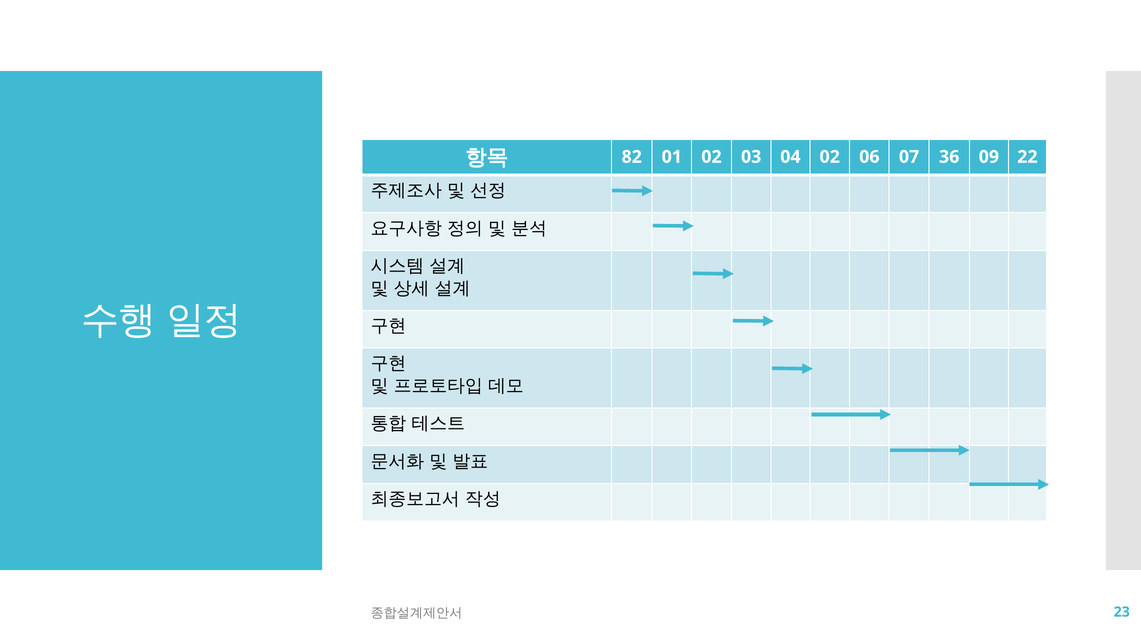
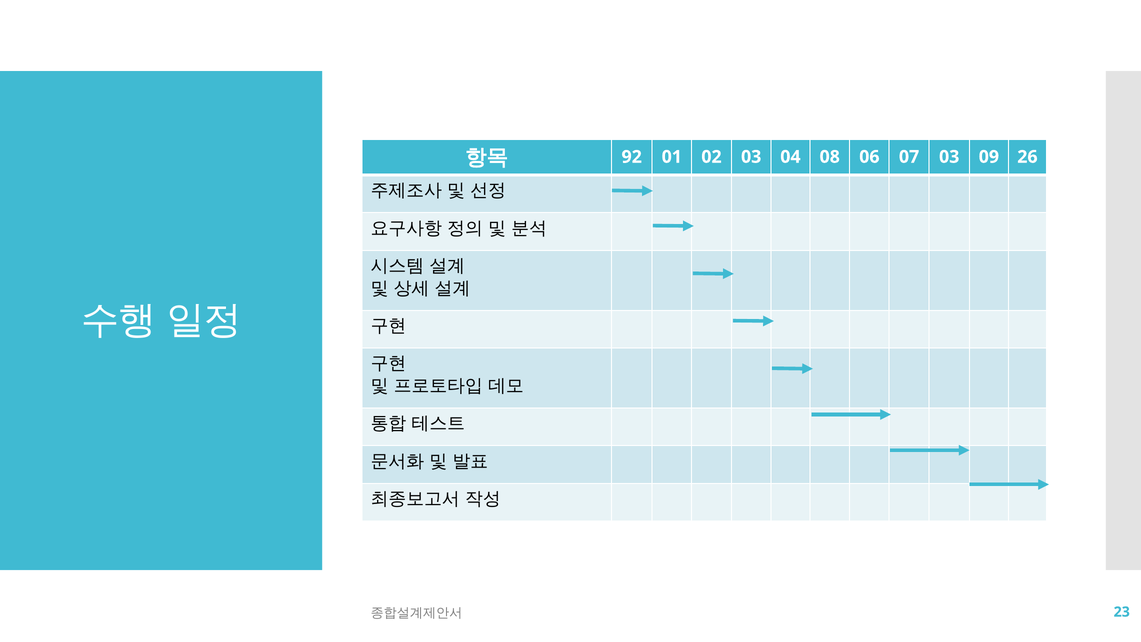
82: 82 -> 92
04 02: 02 -> 08
07 36: 36 -> 03
22: 22 -> 26
